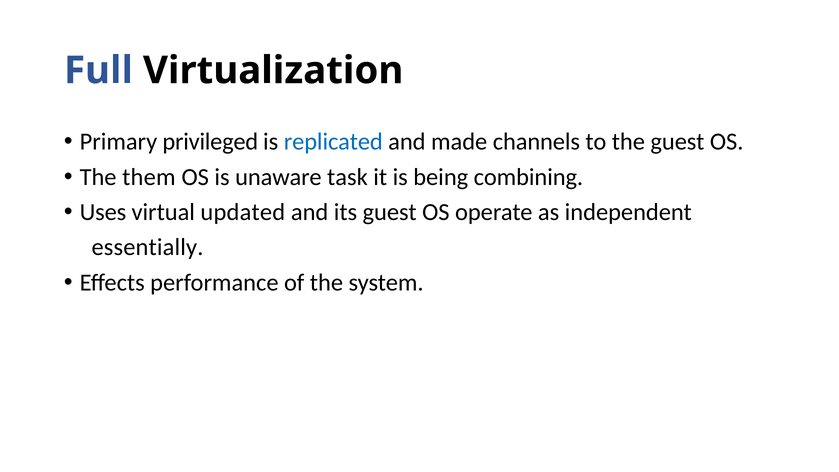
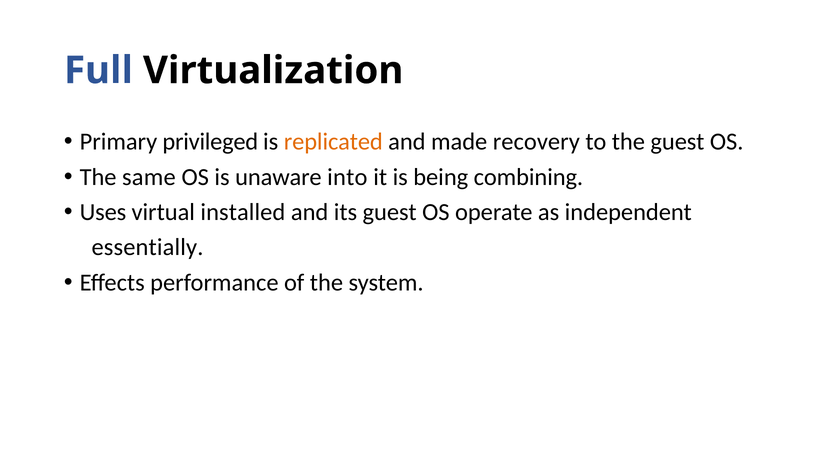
replicated colour: blue -> orange
channels: channels -> recovery
them: them -> same
task: task -> into
updated: updated -> installed
